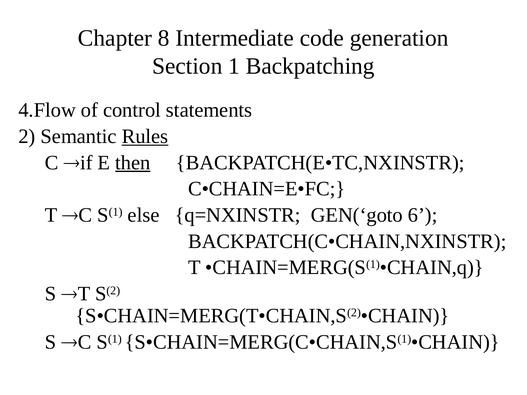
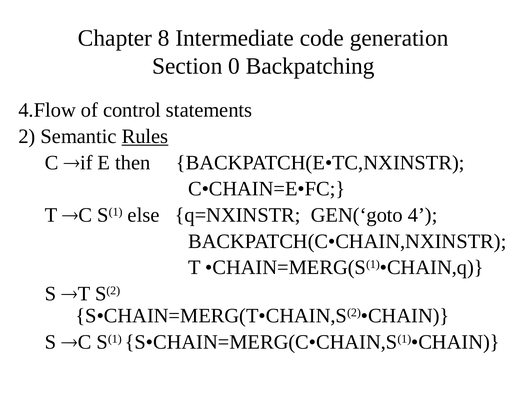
1: 1 -> 0
then underline: present -> none
6: 6 -> 4
